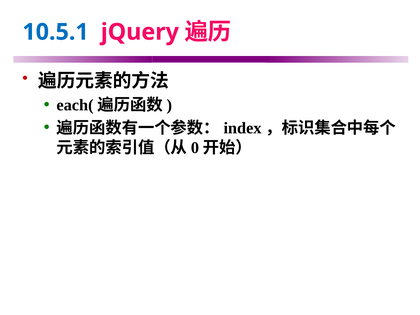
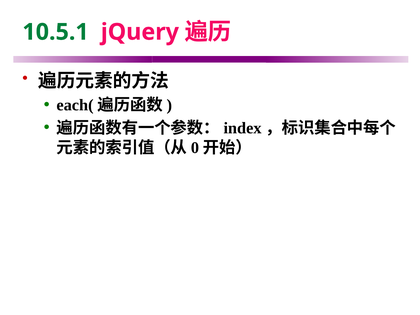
10.5.1 colour: blue -> green
